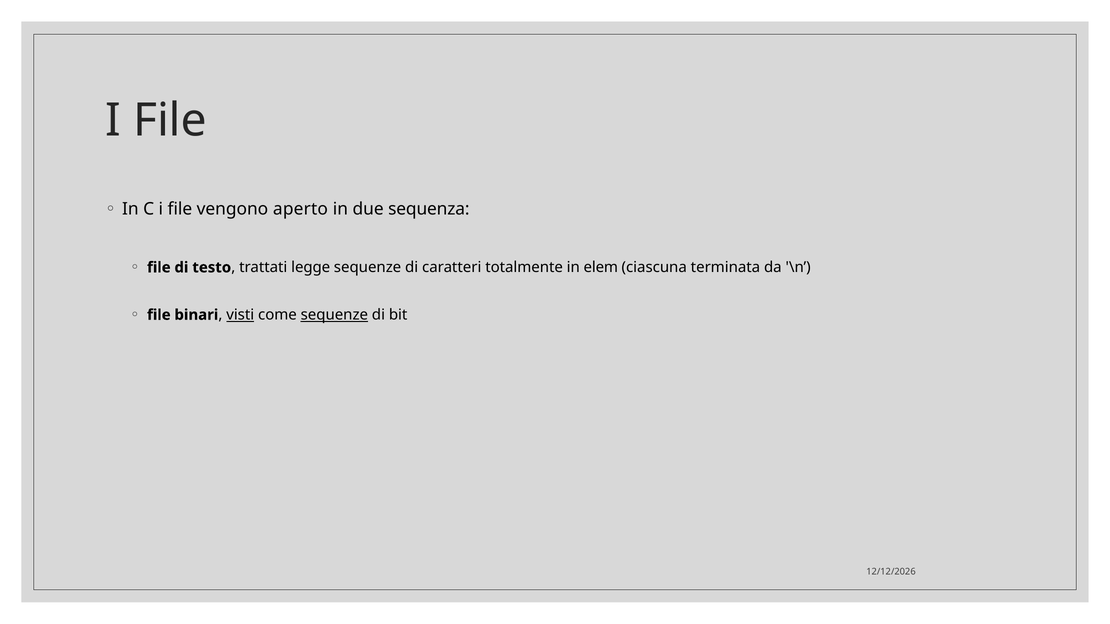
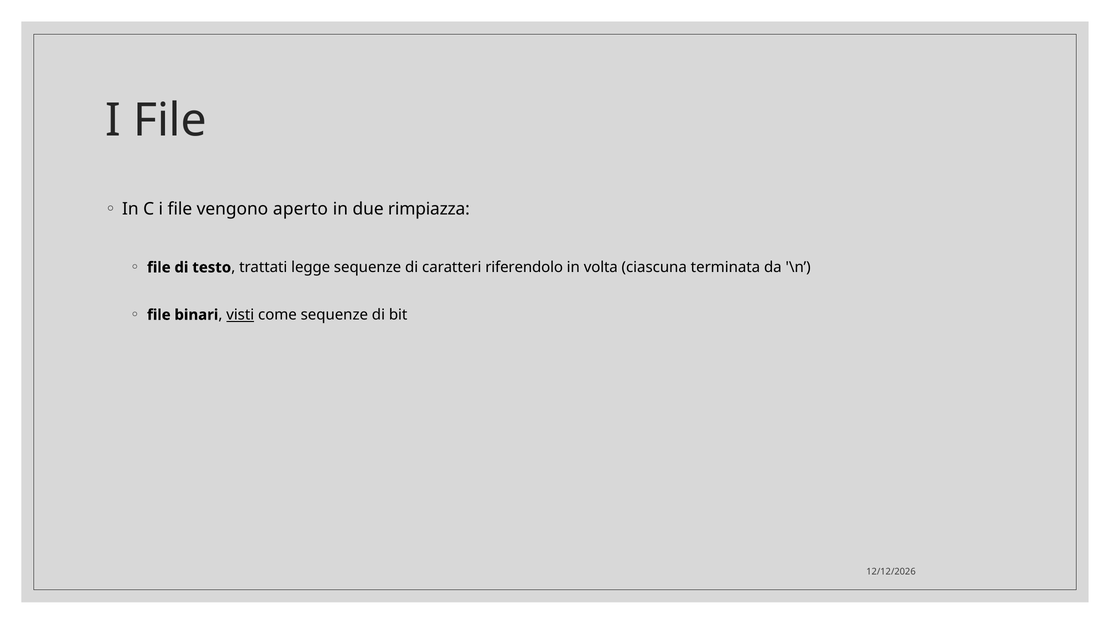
sequenza: sequenza -> rimpiazza
totalmente: totalmente -> riferendolo
elem: elem -> volta
sequenze at (334, 315) underline: present -> none
